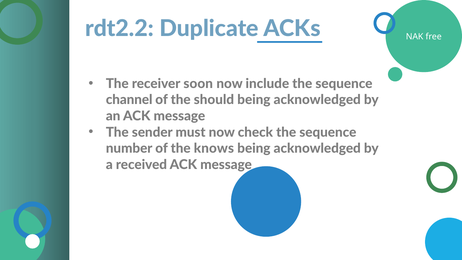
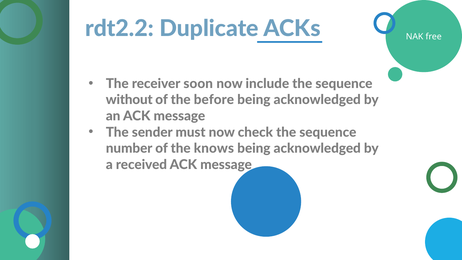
channel: channel -> without
should: should -> before
